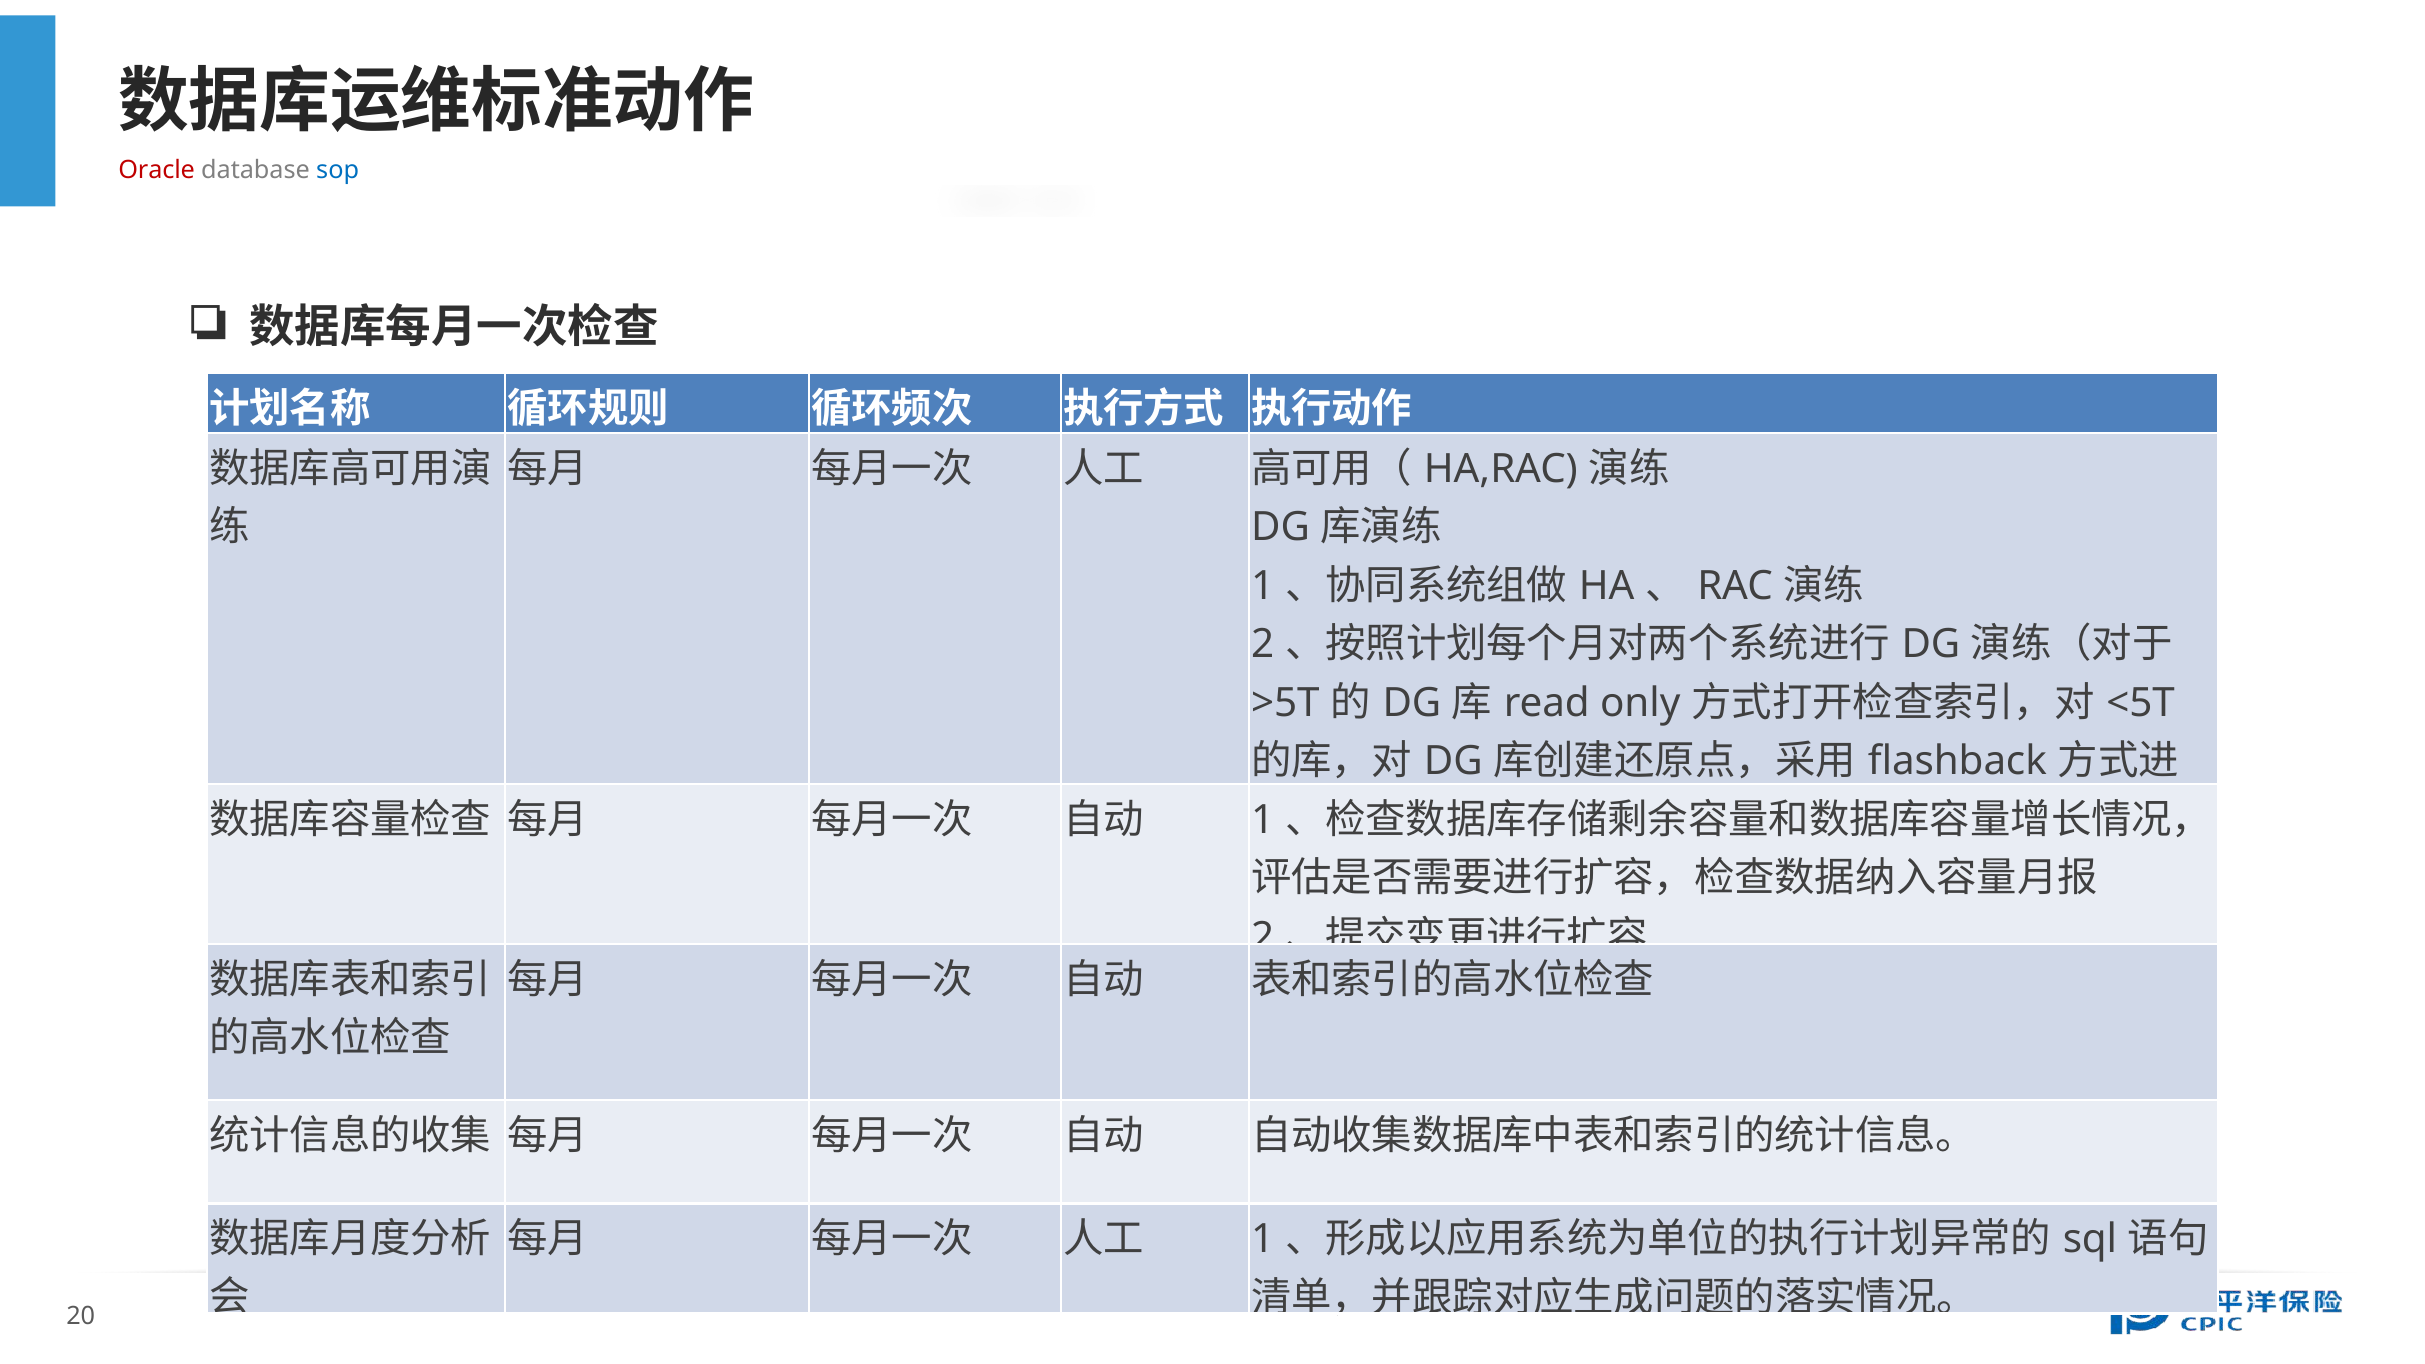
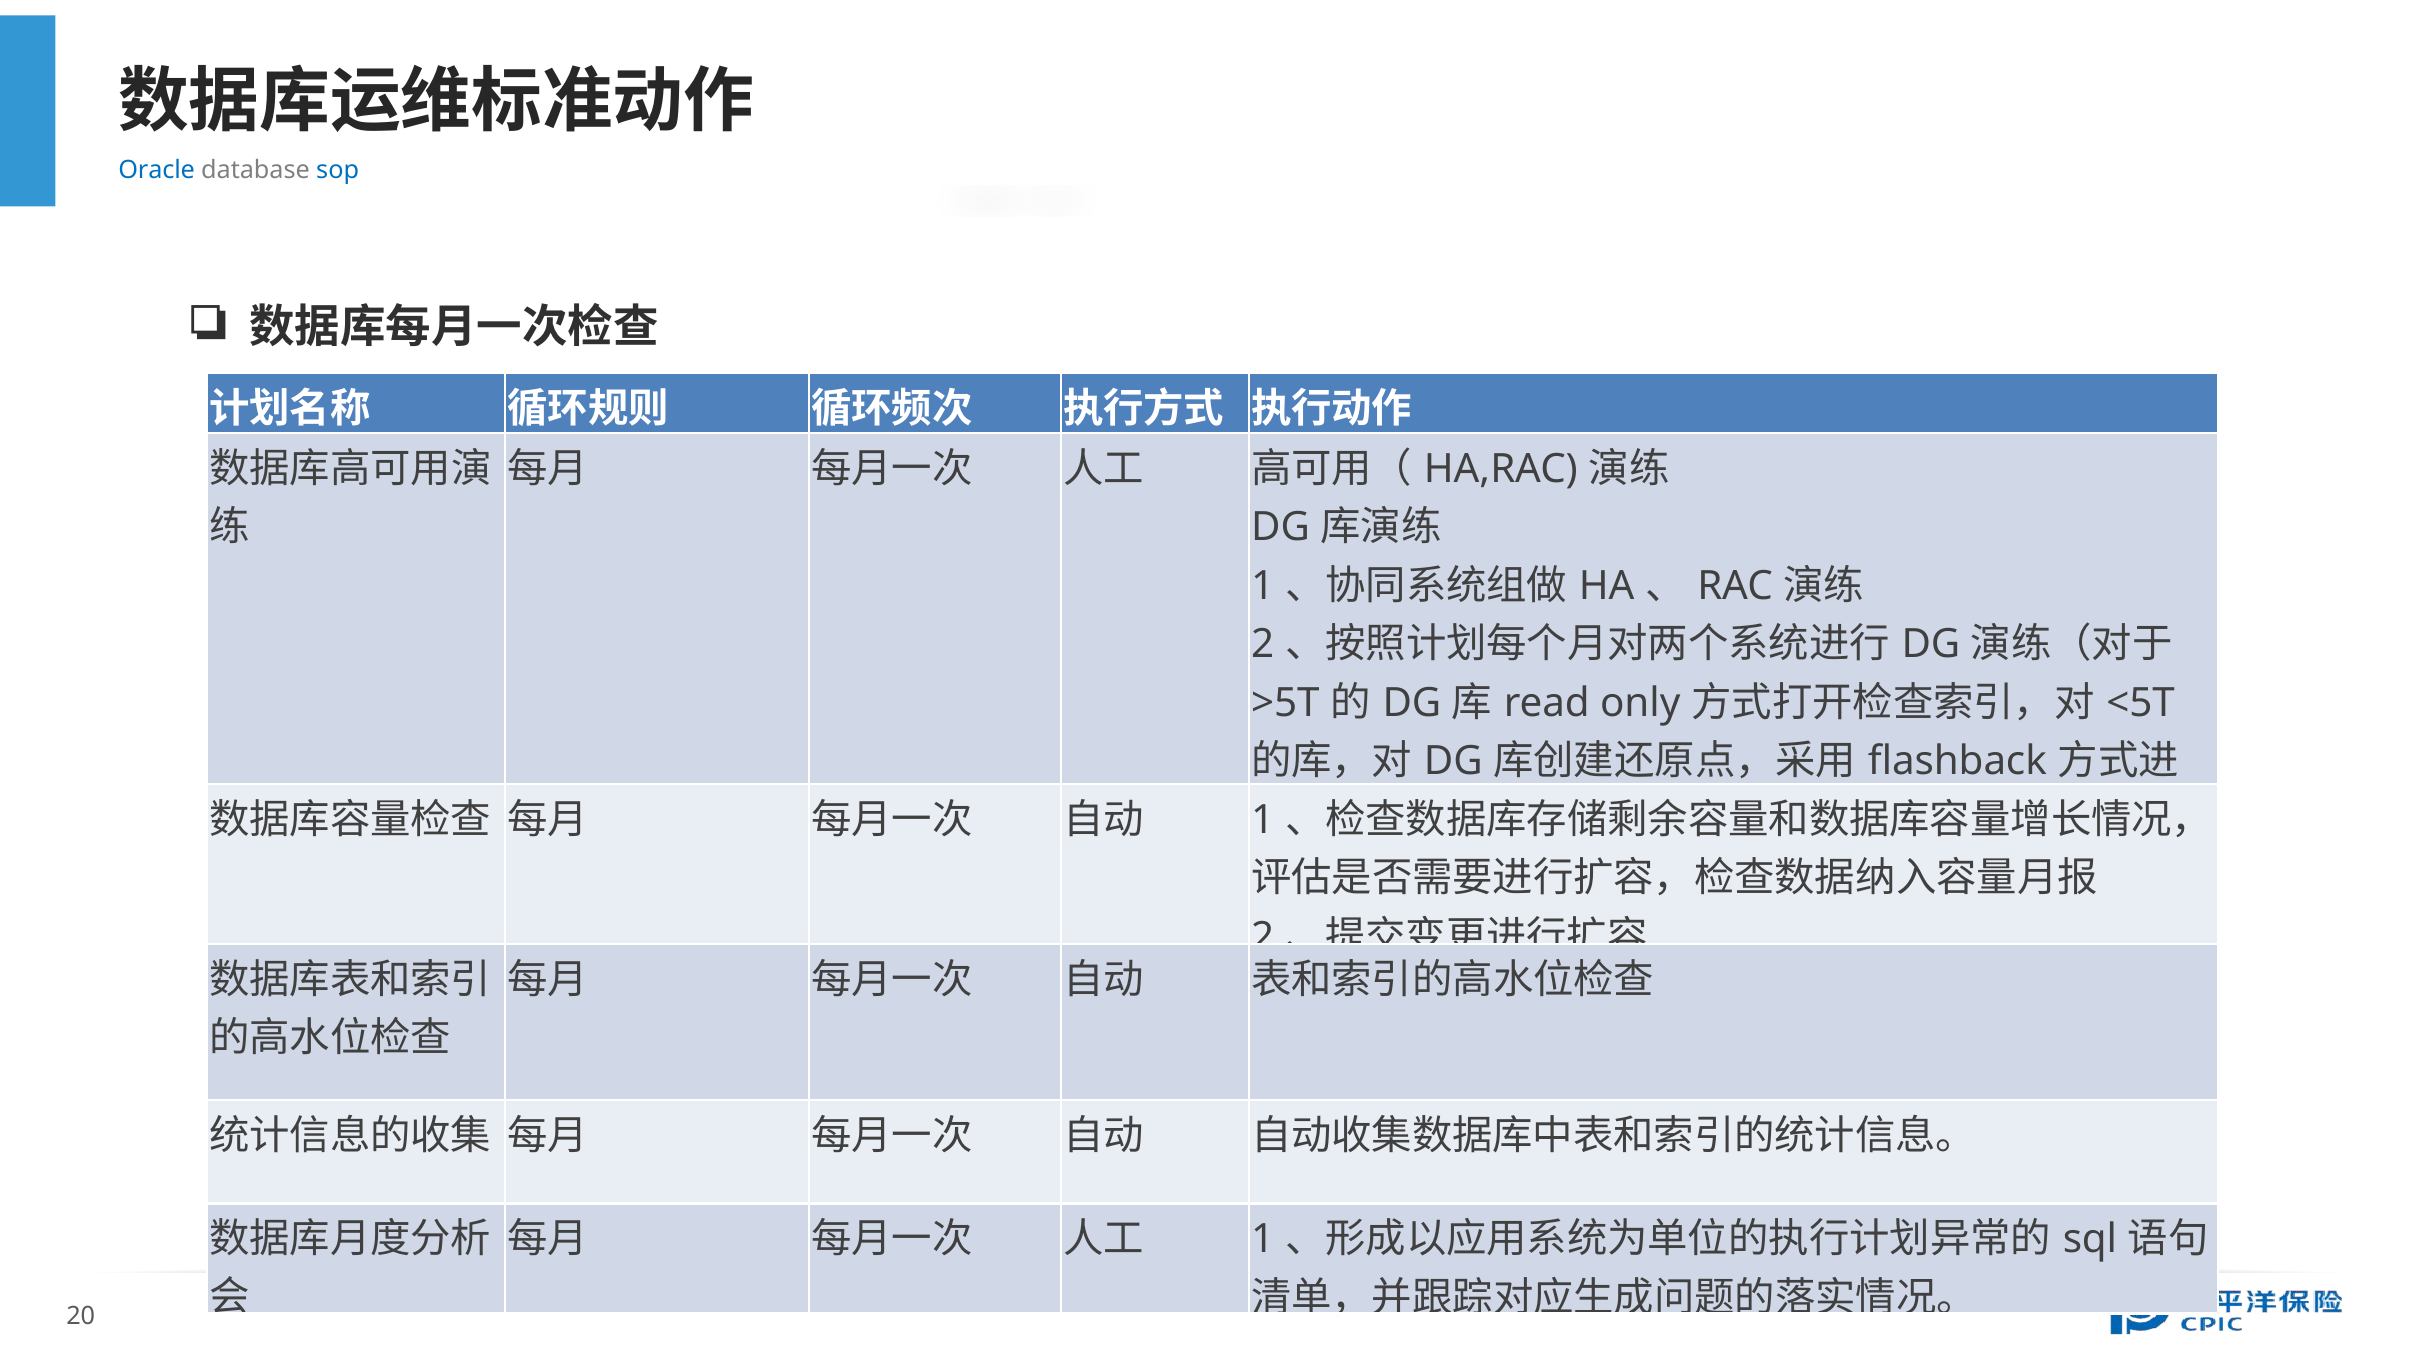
Oracle colour: red -> blue
